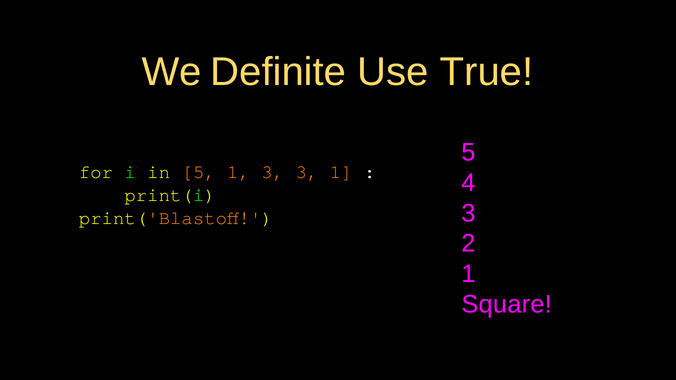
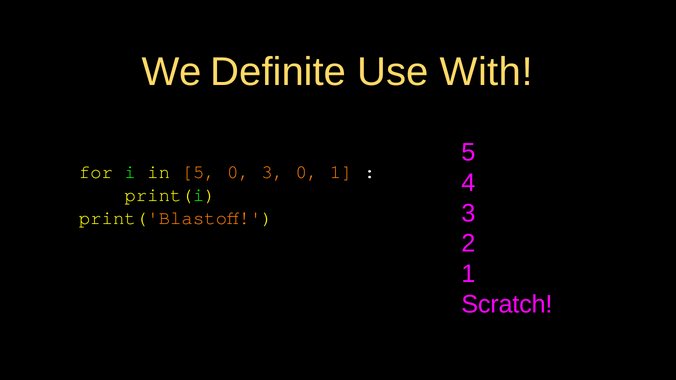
True: True -> With
5 1: 1 -> 0
3 3: 3 -> 0
Square: Square -> Scratch
